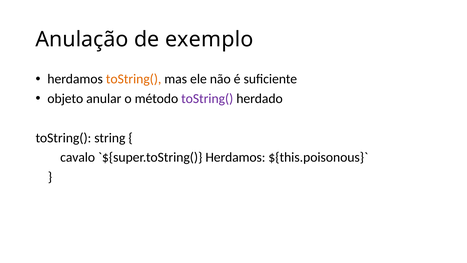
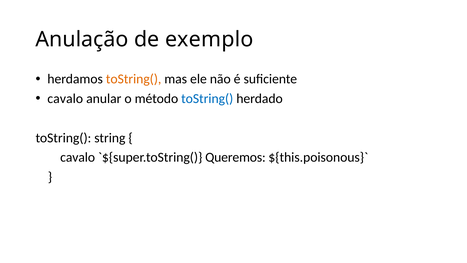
objeto at (65, 99): objeto -> cavalo
toString( at (207, 99) colour: purple -> blue
Herdamos at (235, 157): Herdamos -> Queremos
